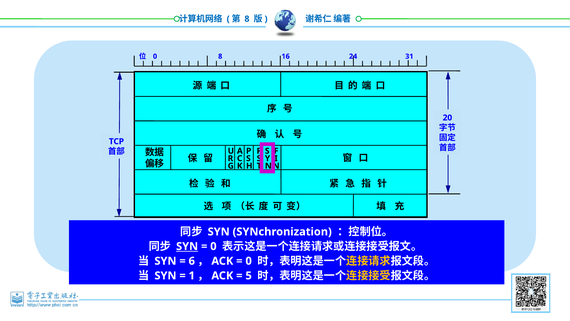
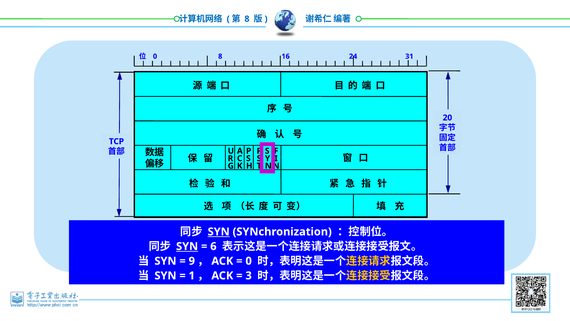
SYN at (219, 232) underline: none -> present
0 at (213, 246): 0 -> 6
6: 6 -> 9
5: 5 -> 3
